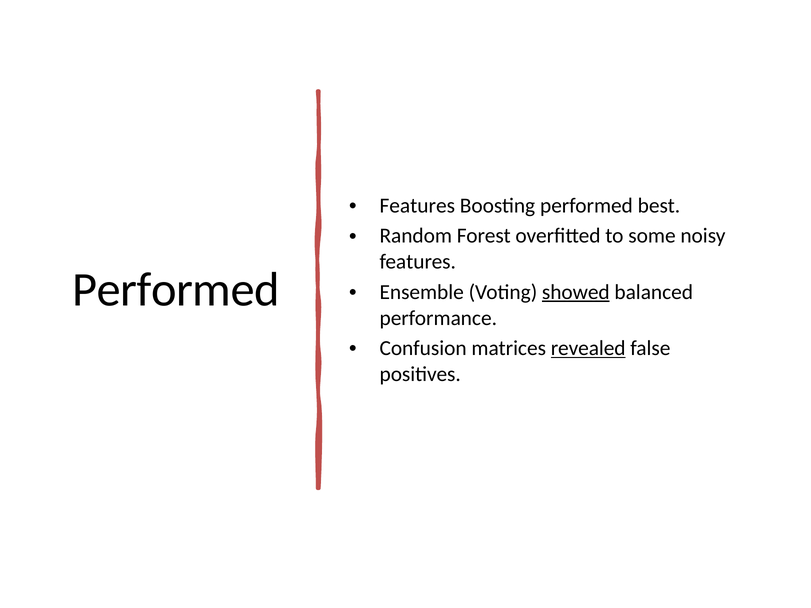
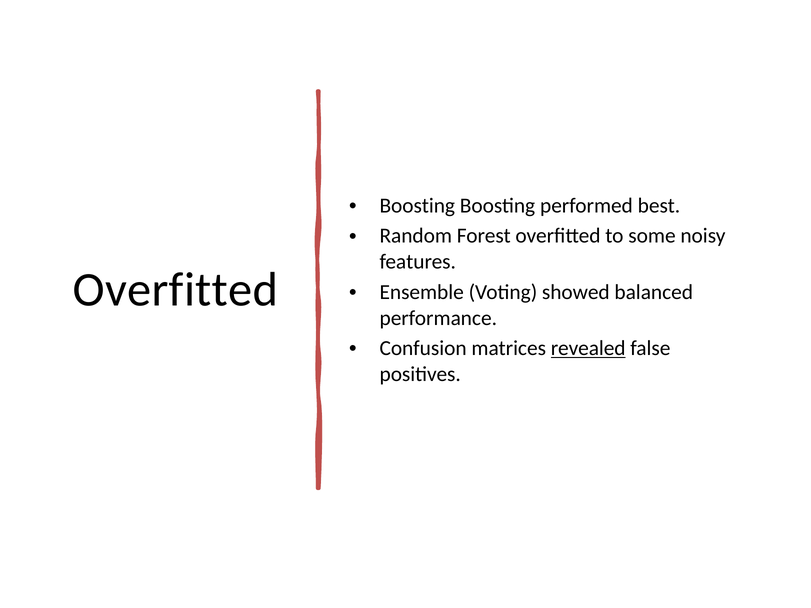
Features at (417, 206): Features -> Boosting
Performed at (176, 290): Performed -> Overfitted
showed underline: present -> none
